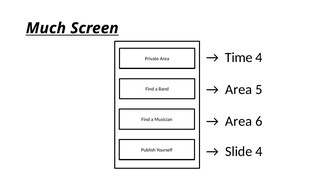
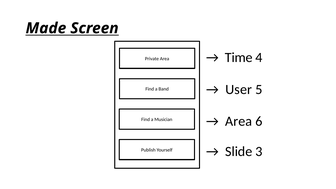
Much: Much -> Made
Area at (239, 89): Area -> User
Slide 4: 4 -> 3
